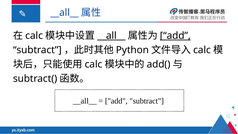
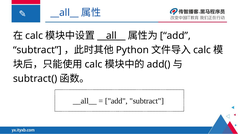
add at (175, 36) underline: present -> none
